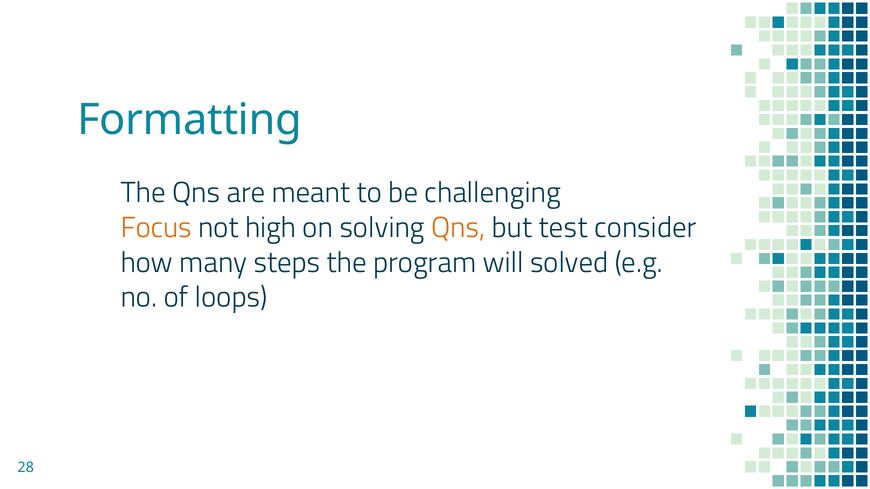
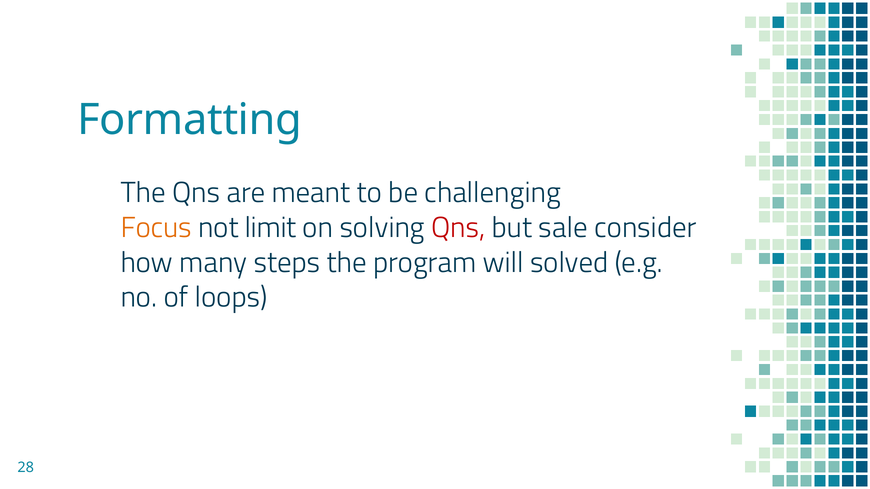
high: high -> limit
Qns at (458, 228) colour: orange -> red
test: test -> sale
